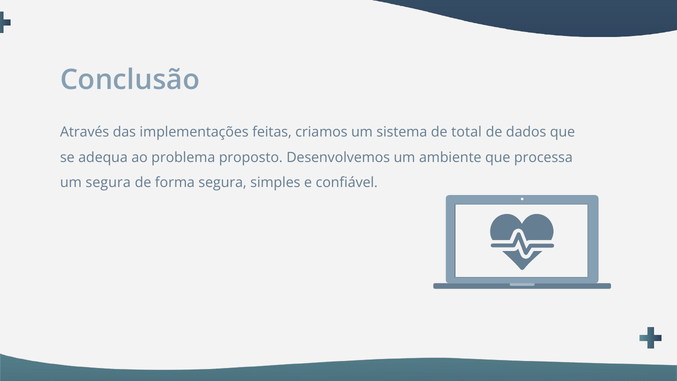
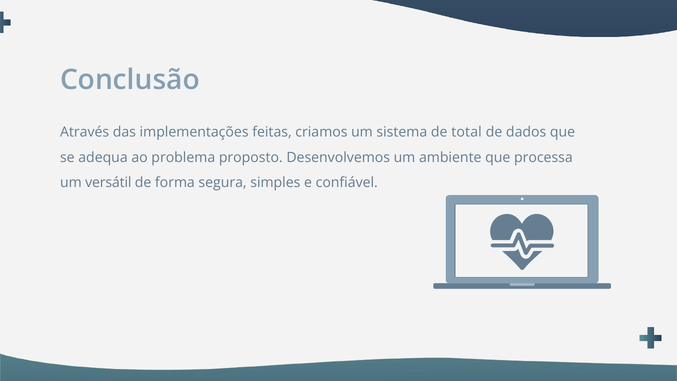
um segura: segura -> versátil
